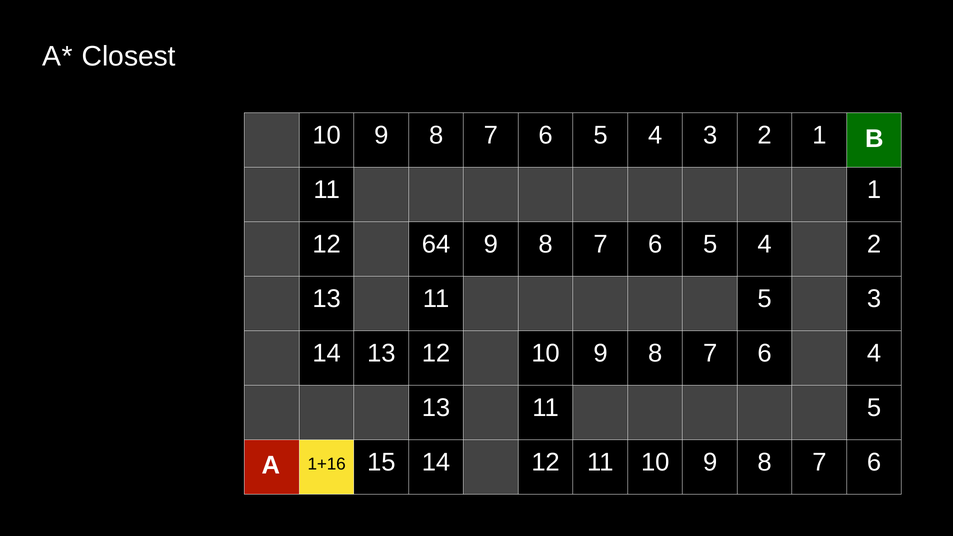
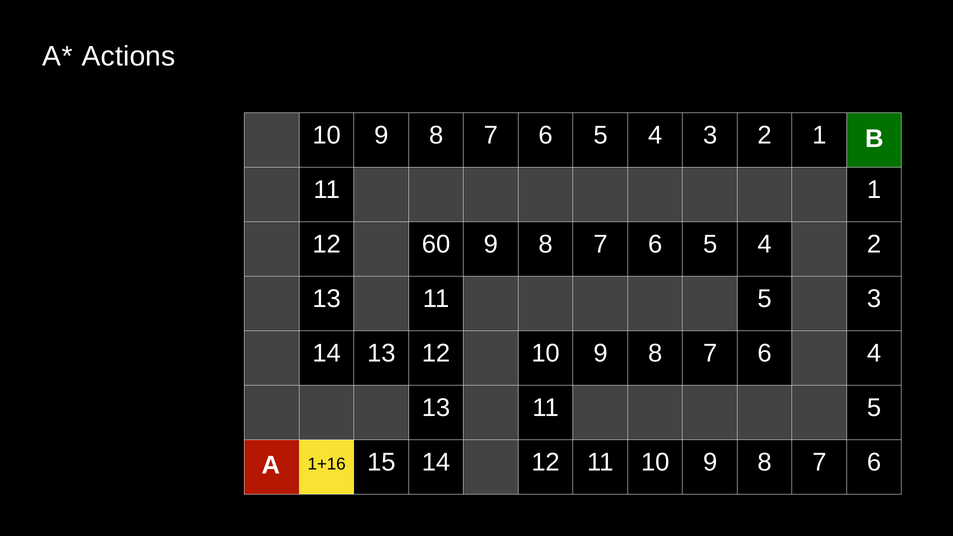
Closest: Closest -> Actions
64: 64 -> 60
